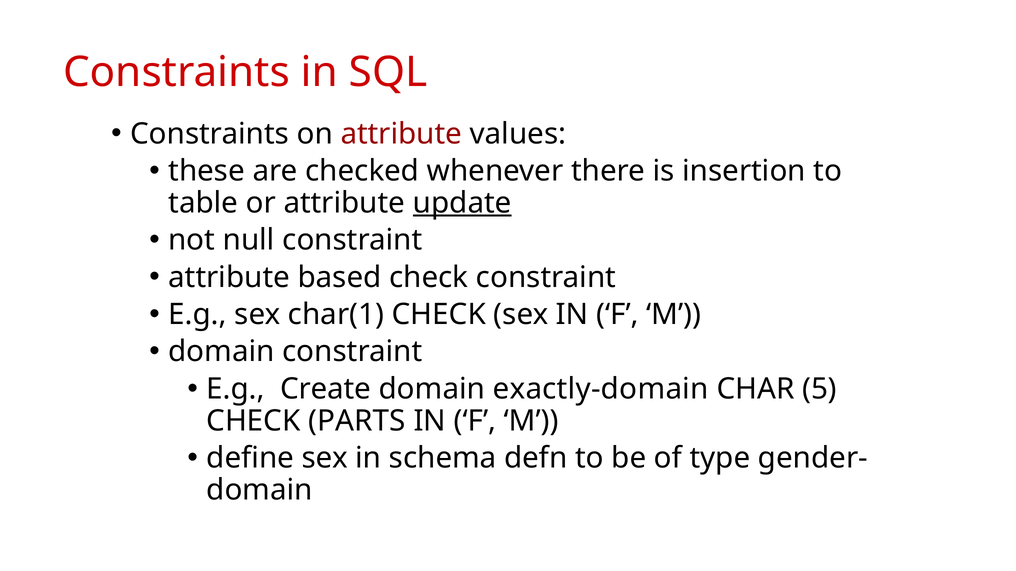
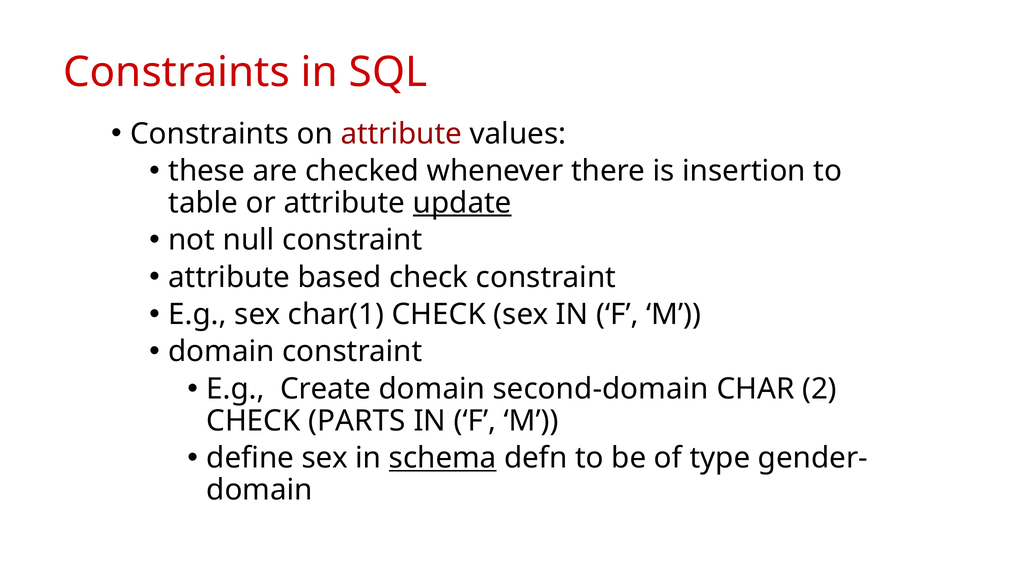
exactly-domain: exactly-domain -> second-domain
5: 5 -> 2
schema underline: none -> present
